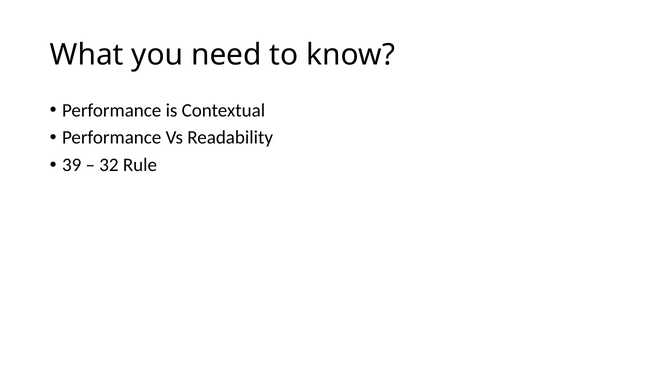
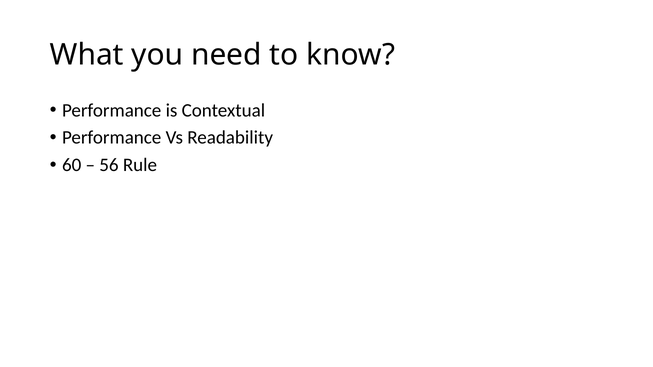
39: 39 -> 60
32: 32 -> 56
